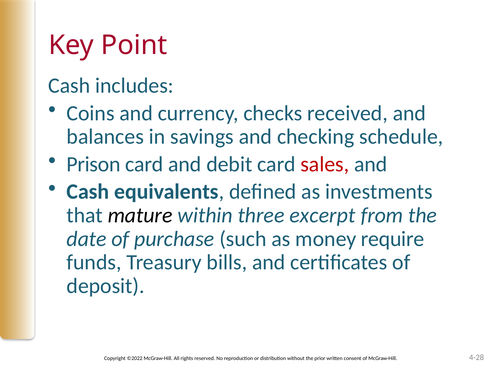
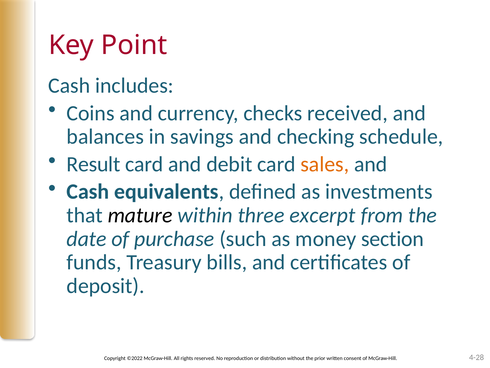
Prison: Prison -> Result
sales colour: red -> orange
require: require -> section
